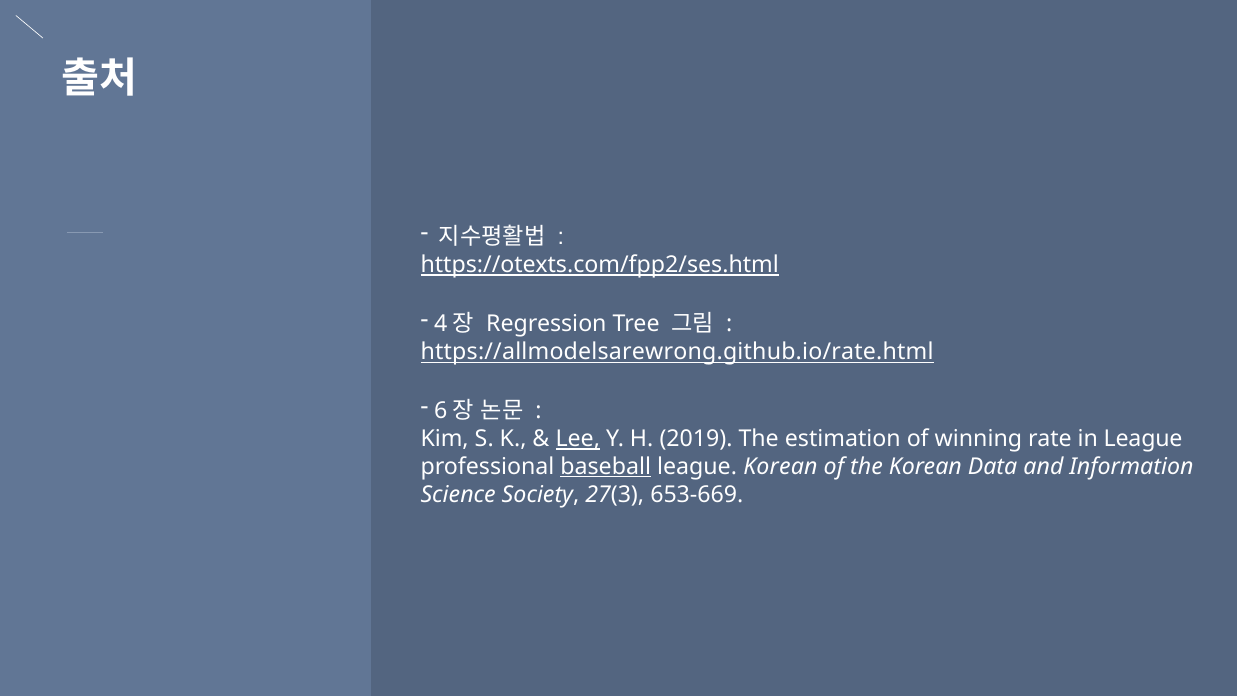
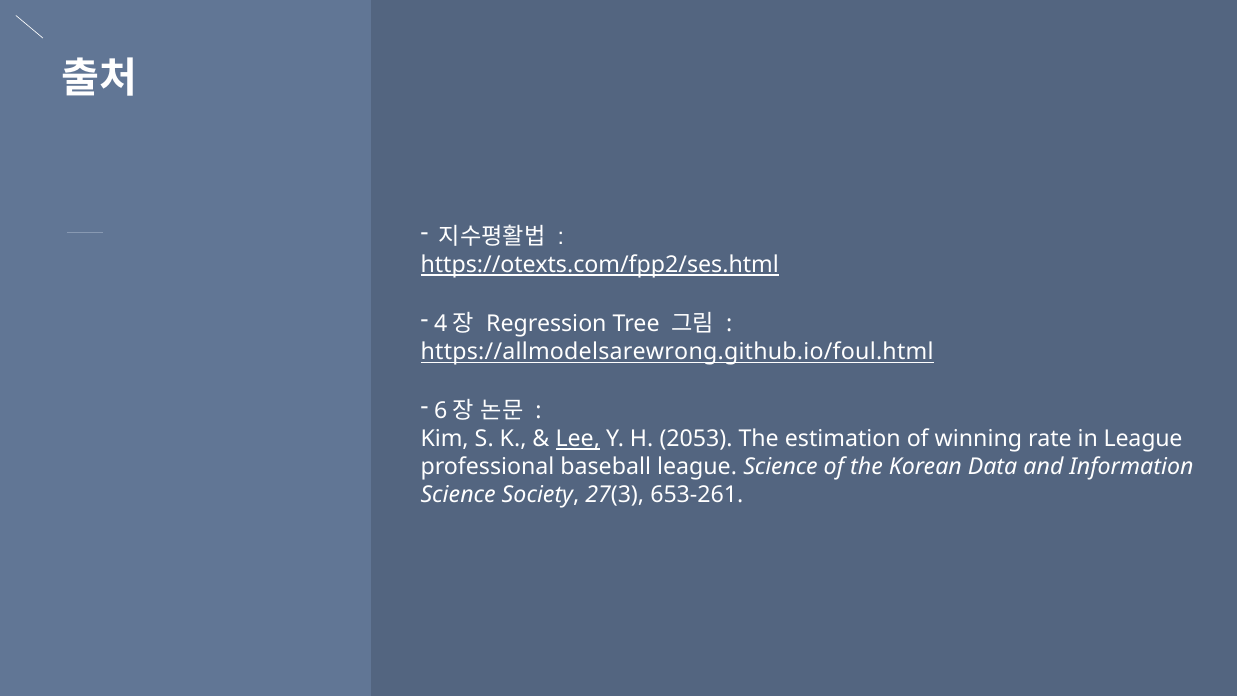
https://allmodelsarewrong.github.io/rate.html: https://allmodelsarewrong.github.io/rate.html -> https://allmodelsarewrong.github.io/foul.html
2019: 2019 -> 2053
baseball underline: present -> none
league Korean: Korean -> Science
653-669: 653-669 -> 653-261
